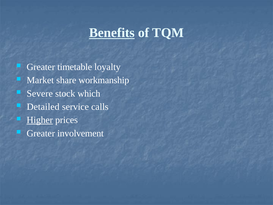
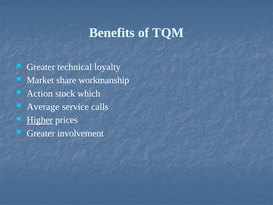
Benefits underline: present -> none
timetable: timetable -> technical
Severe: Severe -> Action
Detailed: Detailed -> Average
